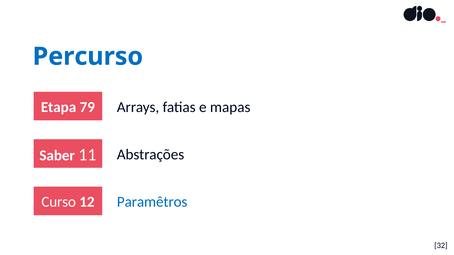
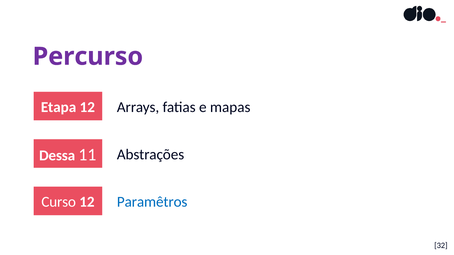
Percurso colour: blue -> purple
Etapa 79: 79 -> 12
Saber: Saber -> Dessa
